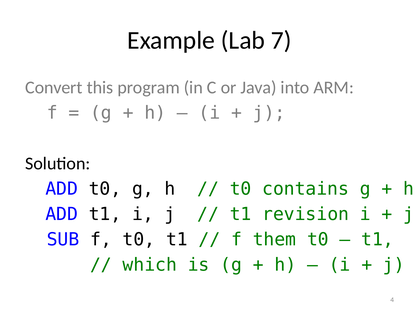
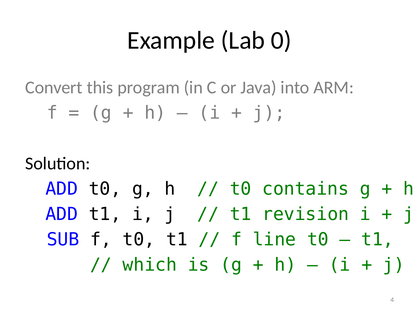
7: 7 -> 0
them: them -> line
